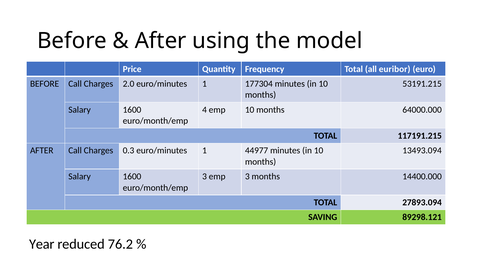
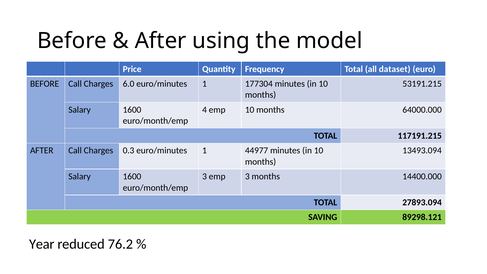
euribor: euribor -> dataset
2.0: 2.0 -> 6.0
